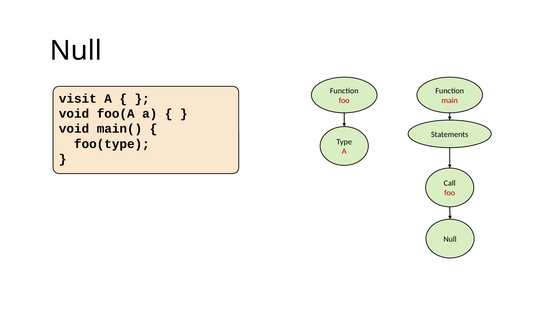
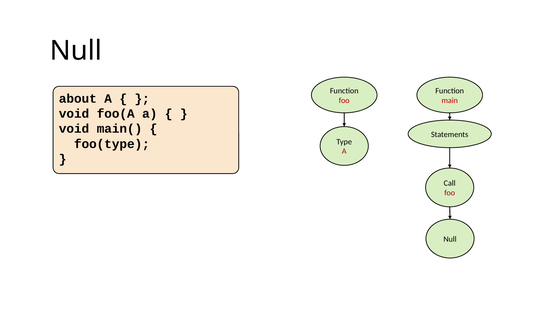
visit: visit -> about
